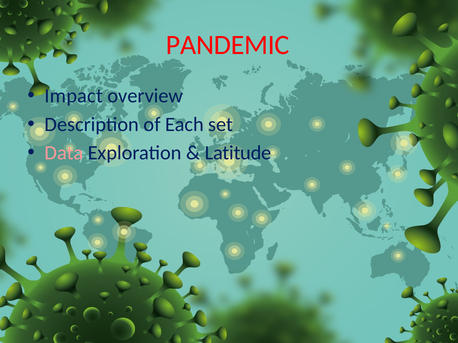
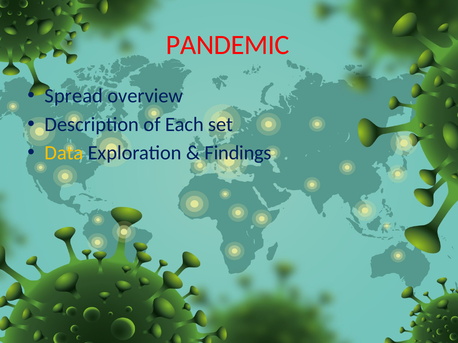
Impact: Impact -> Spread
Data colour: pink -> yellow
Latitude: Latitude -> Findings
